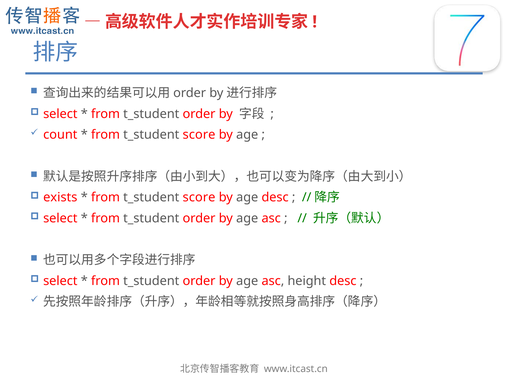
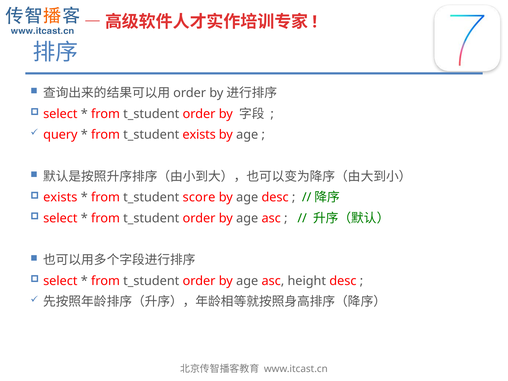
count: count -> query
score at (199, 135): score -> exists
